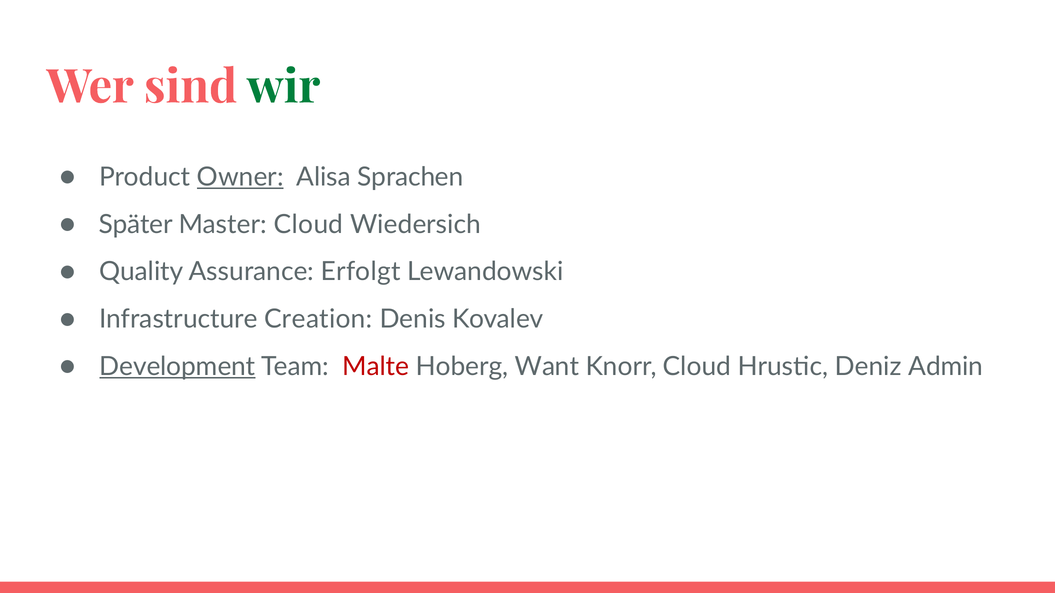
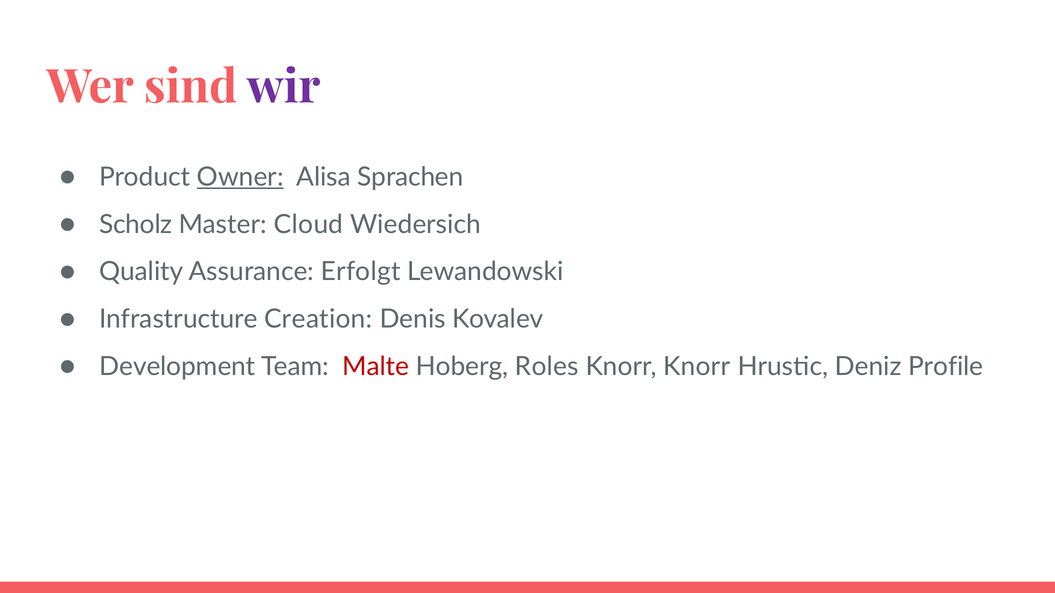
wir colour: green -> purple
Später: Später -> Scholz
Development underline: present -> none
Want: Want -> Roles
Knorr Cloud: Cloud -> Knorr
Admin: Admin -> Profile
